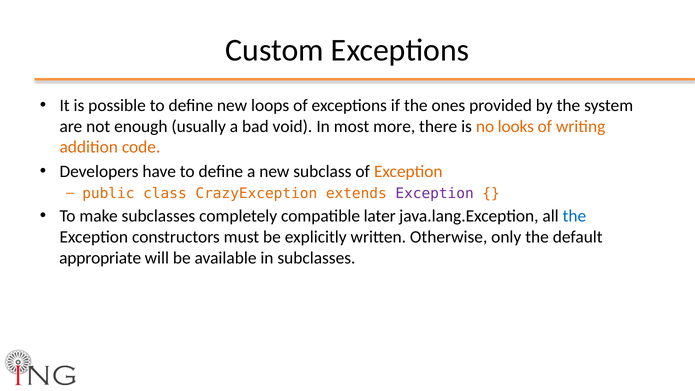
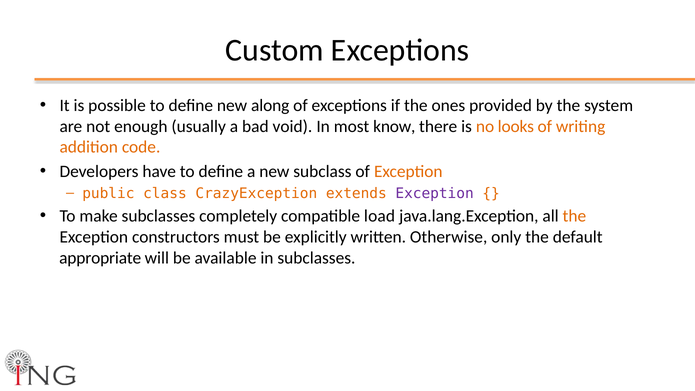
loops: loops -> along
more: more -> know
later: later -> load
the at (574, 216) colour: blue -> orange
